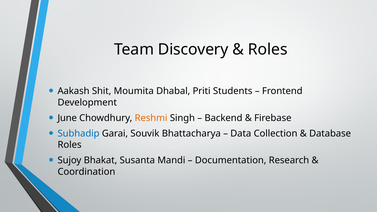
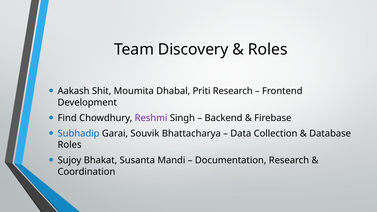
Priti Students: Students -> Research
June: June -> Find
Reshmi colour: orange -> purple
